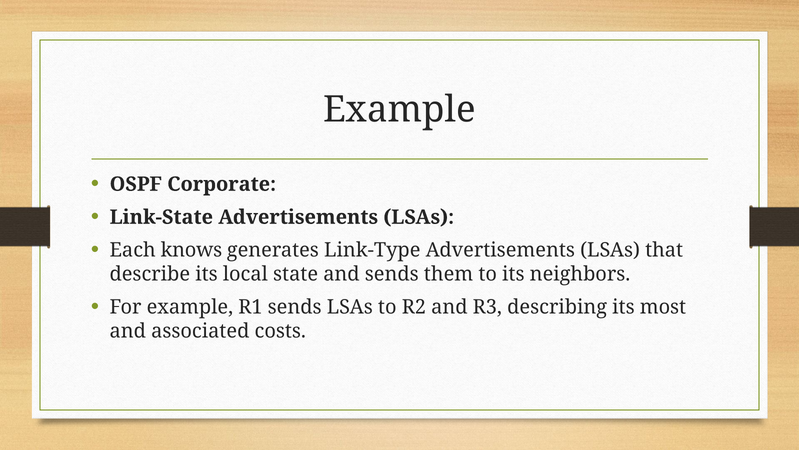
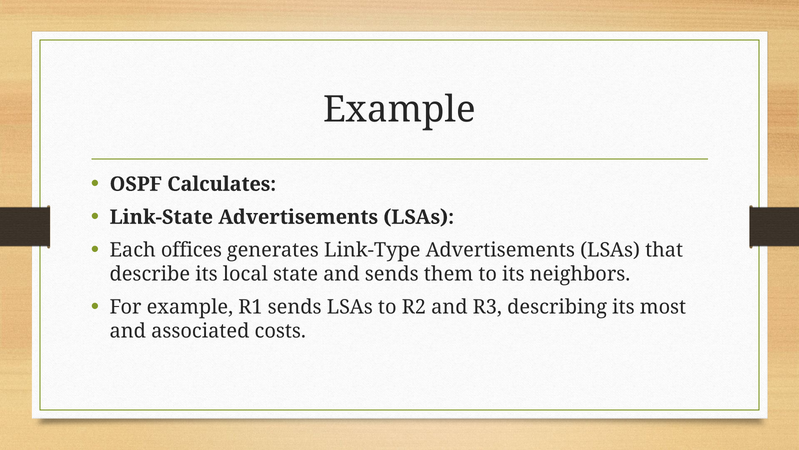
Corporate: Corporate -> Calculates
knows: knows -> offices
